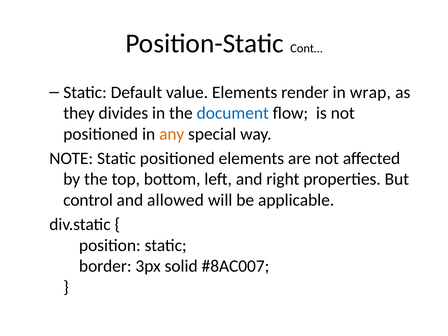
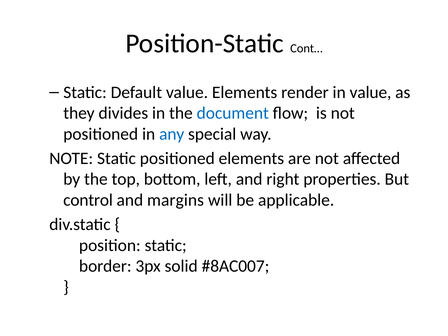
in wrap: wrap -> value
any colour: orange -> blue
allowed: allowed -> margins
